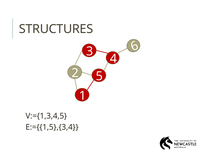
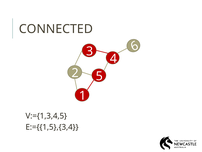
STRUCTURES: STRUCTURES -> CONNECTED
